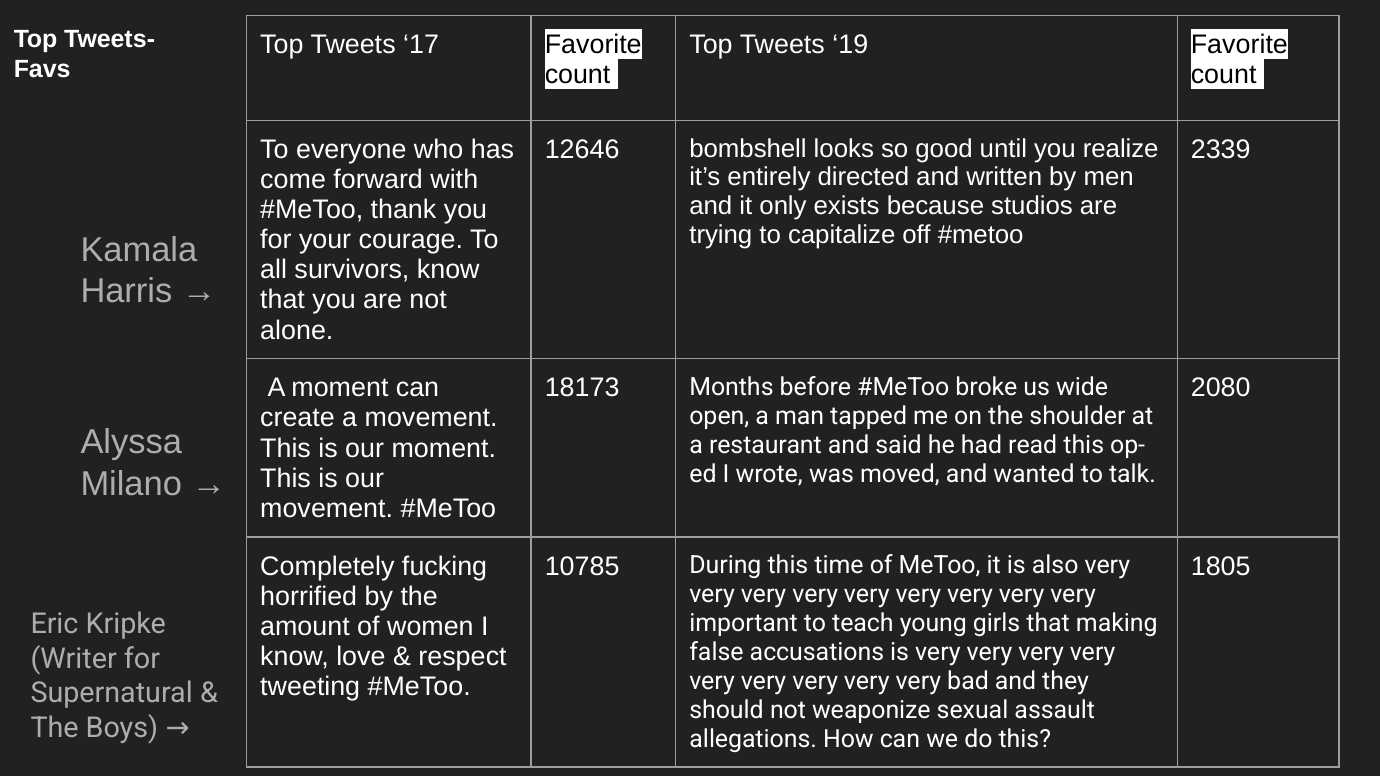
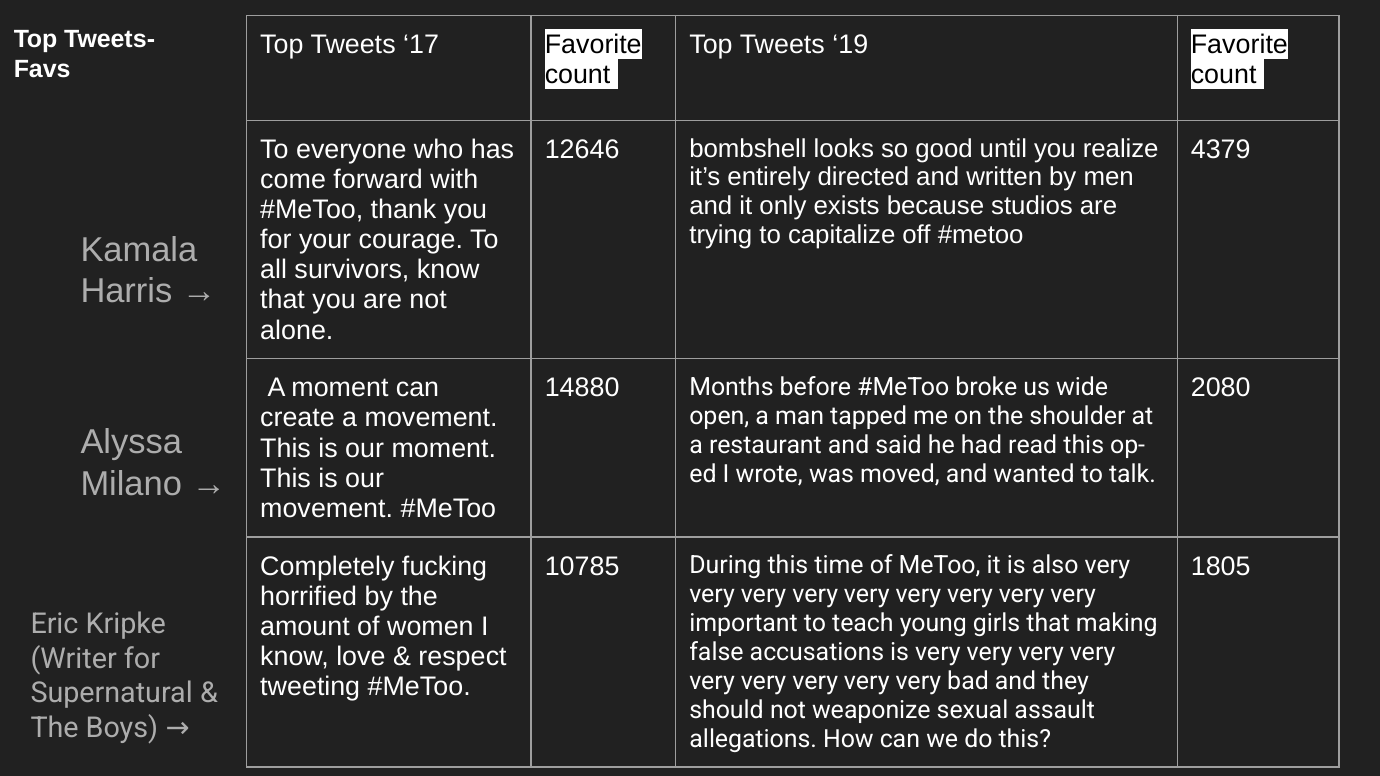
2339: 2339 -> 4379
18173: 18173 -> 14880
